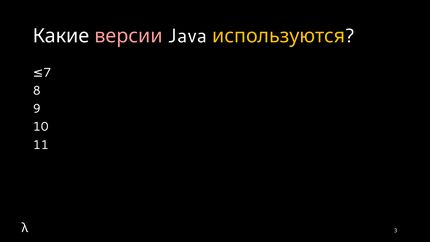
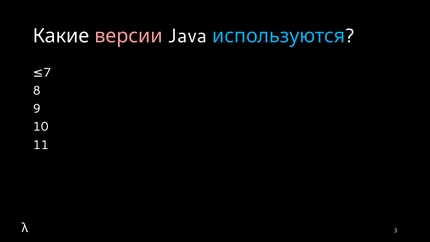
используются colour: yellow -> light blue
